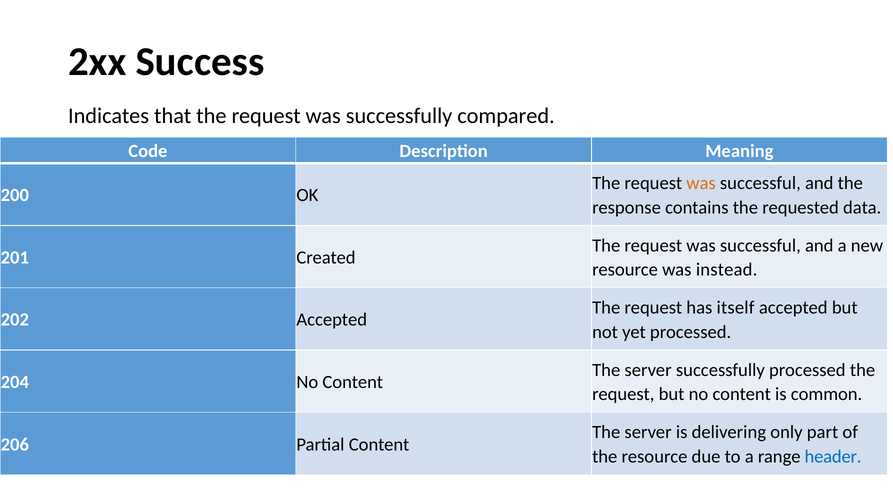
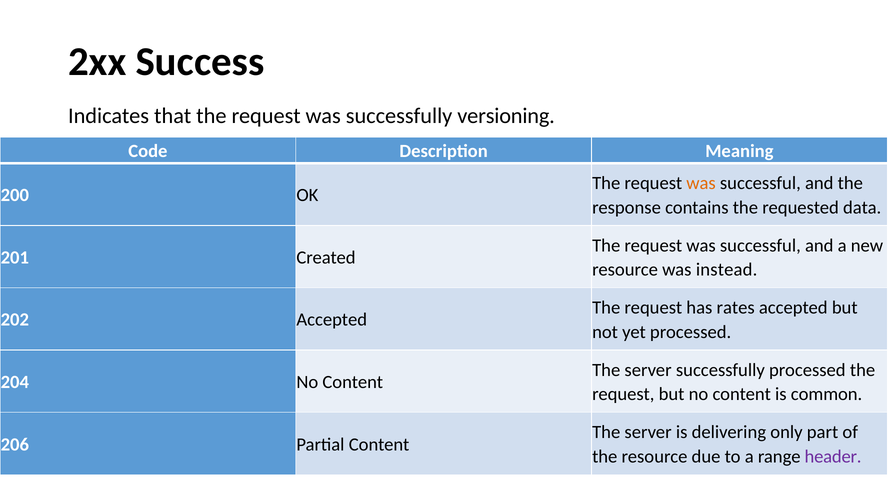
compared: compared -> versioning
itself: itself -> rates
header colour: blue -> purple
